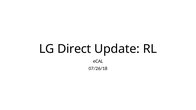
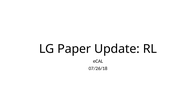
Direct: Direct -> Paper
